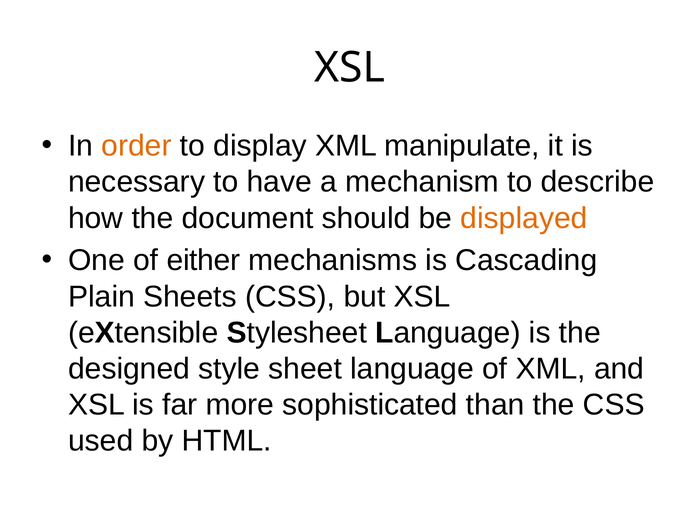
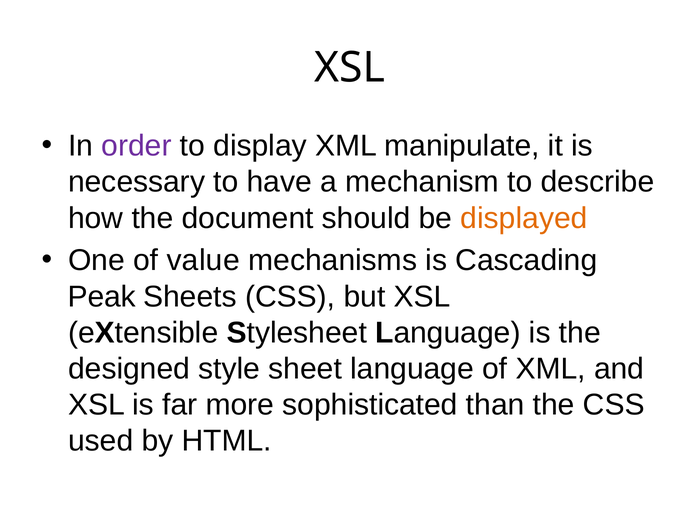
order colour: orange -> purple
either: either -> value
Plain: Plain -> Peak
